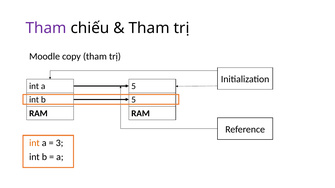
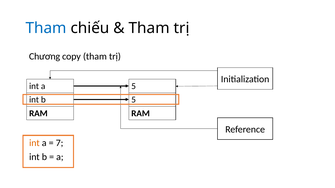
Tham at (46, 28) colour: purple -> blue
Moodle: Moodle -> Chương
3: 3 -> 7
